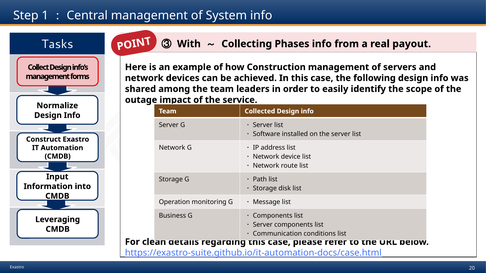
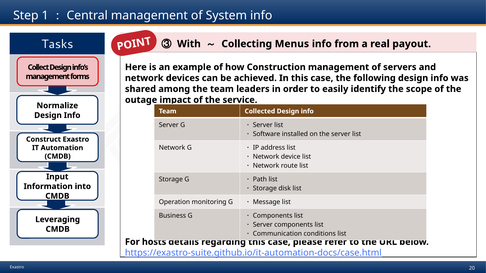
Phases: Phases -> Menus
clean: clean -> hosts
